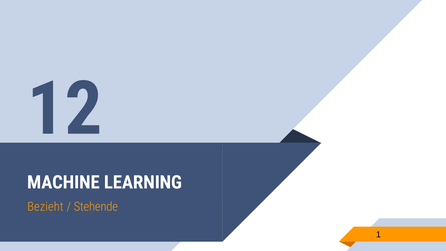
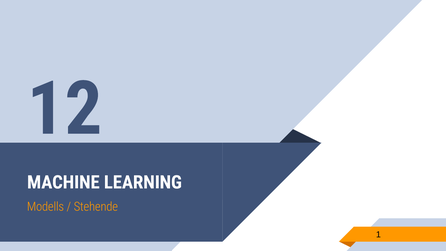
Bezieht: Bezieht -> Modells
